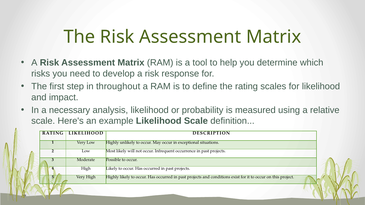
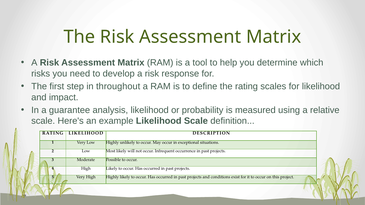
necessary: necessary -> guarantee
